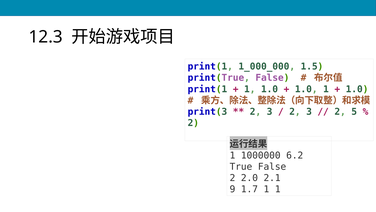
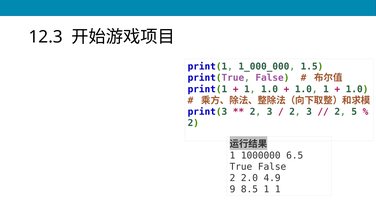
6.2: 6.2 -> 6.5
2.1: 2.1 -> 4.9
1.7: 1.7 -> 8.5
